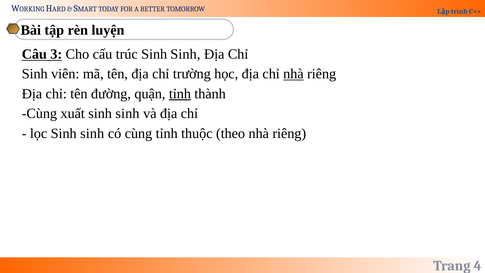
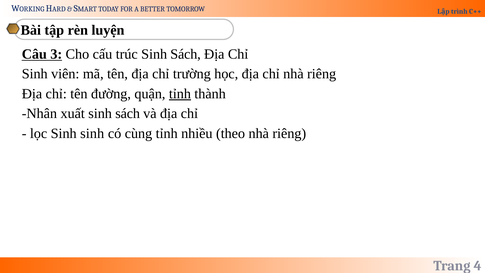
trúc Sinh Sinh: Sinh -> Sách
nhà at (293, 74) underline: present -> none
Cùng at (39, 114): Cùng -> Nhân
xuất sinh sinh: sinh -> sách
thuộc: thuộc -> nhiều
